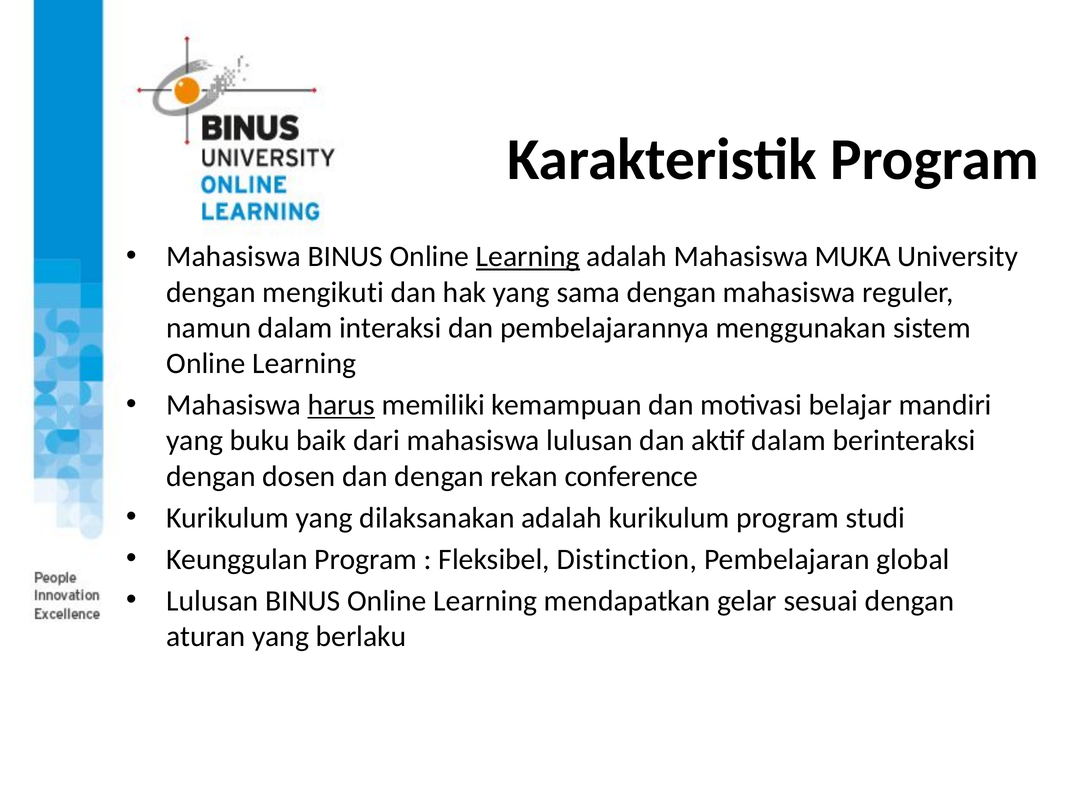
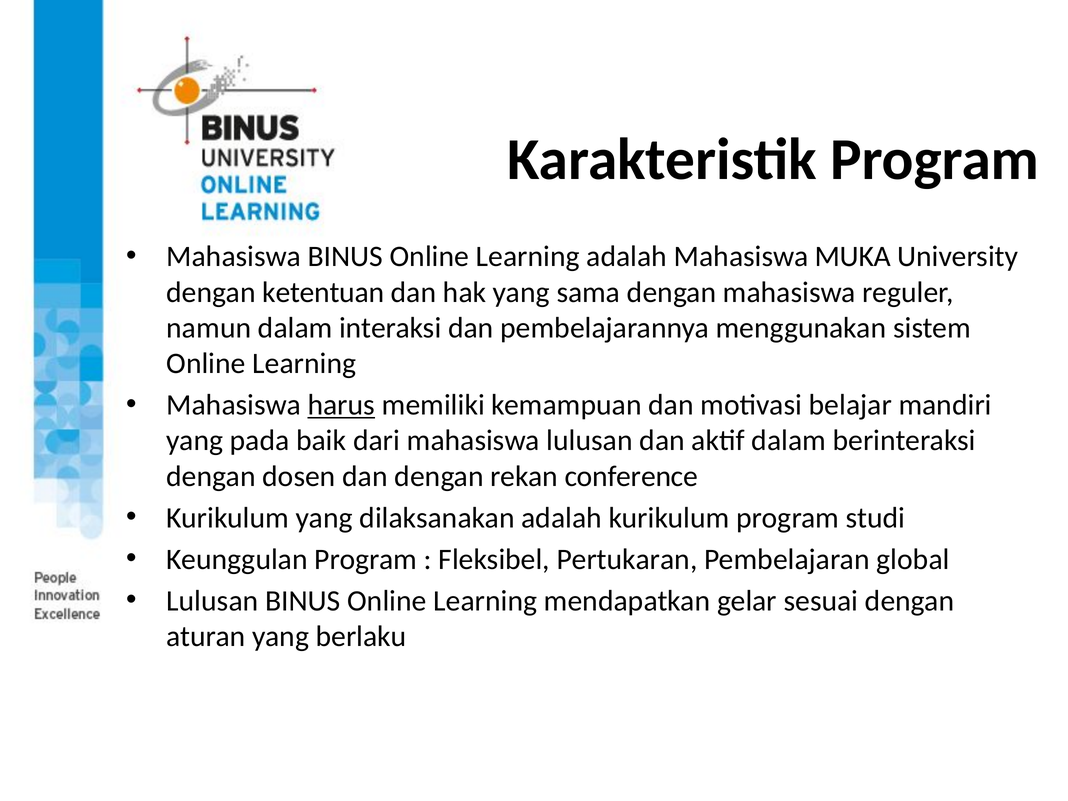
Learning at (528, 257) underline: present -> none
mengikuti: mengikuti -> ketentuan
buku: buku -> pada
Distinction: Distinction -> Pertukaran
